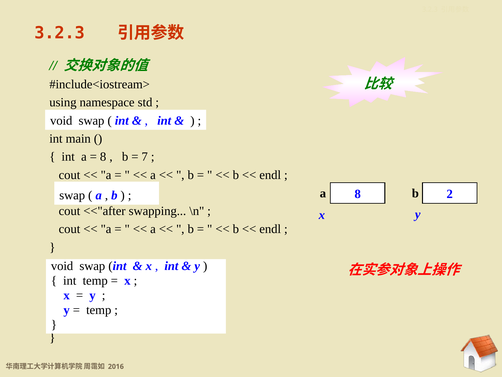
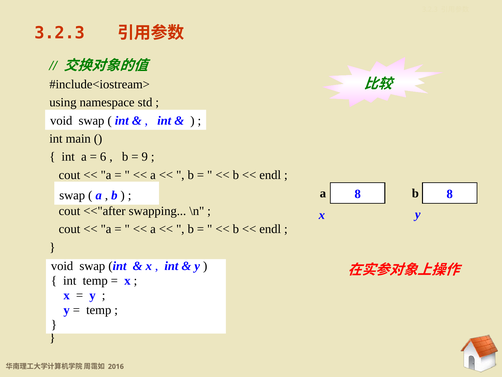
8 at (103, 157): 8 -> 6
7: 7 -> 9
a 2: 2 -> 8
